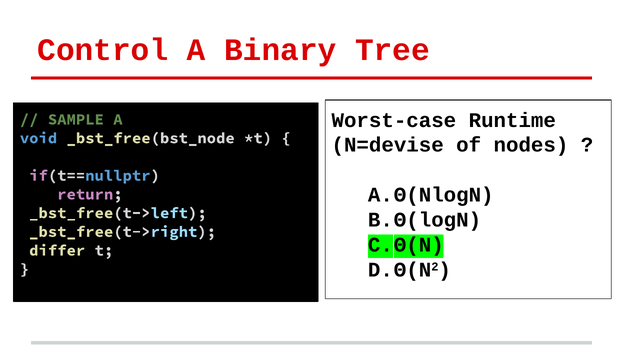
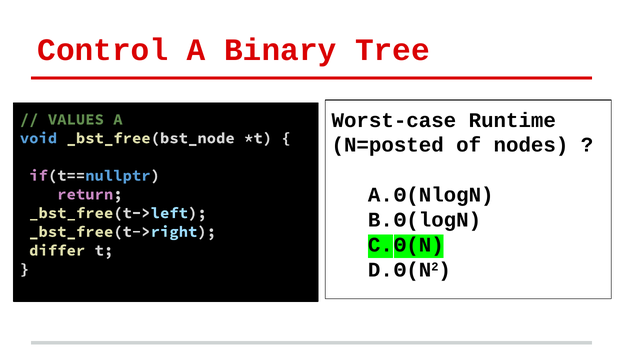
SAMPLE: SAMPLE -> VALUES
N=devise: N=devise -> N=posted
